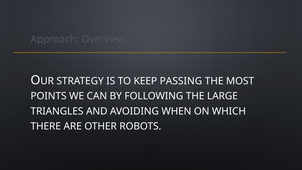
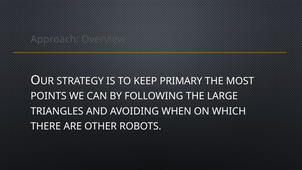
PASSING: PASSING -> PRIMARY
